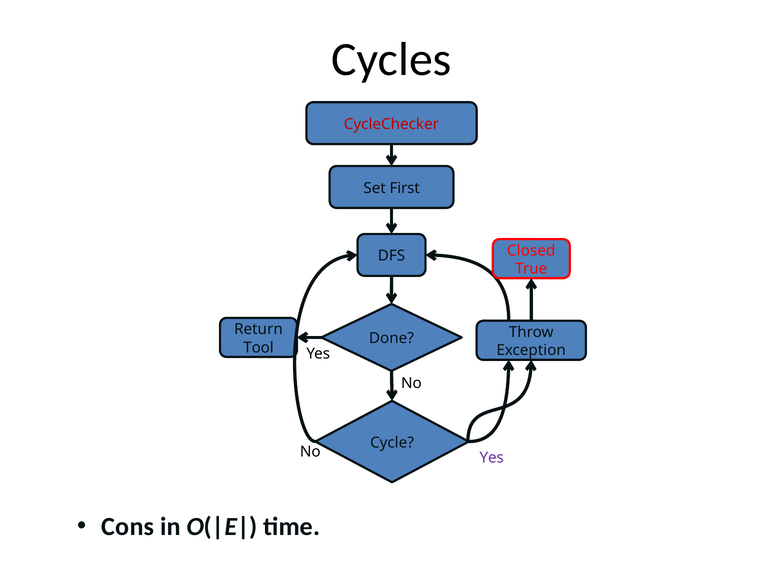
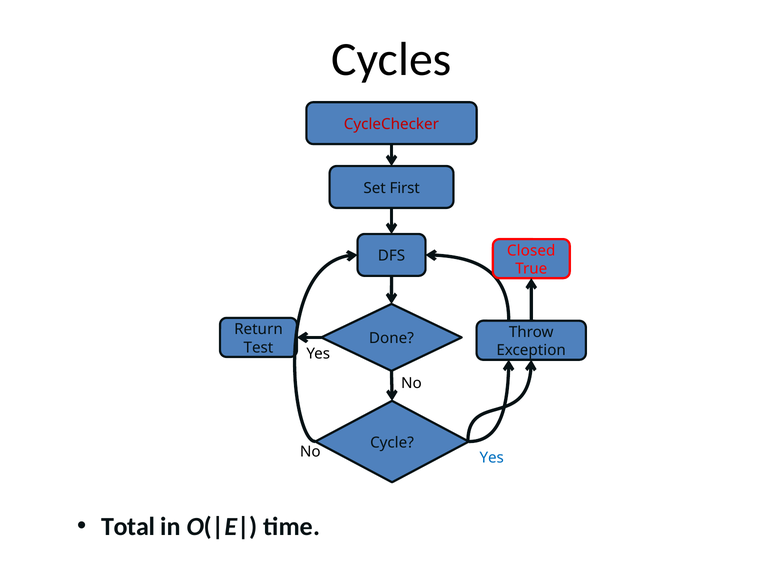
Tool: Tool -> Test
Yes at (492, 458) colour: purple -> blue
Cons: Cons -> Total
